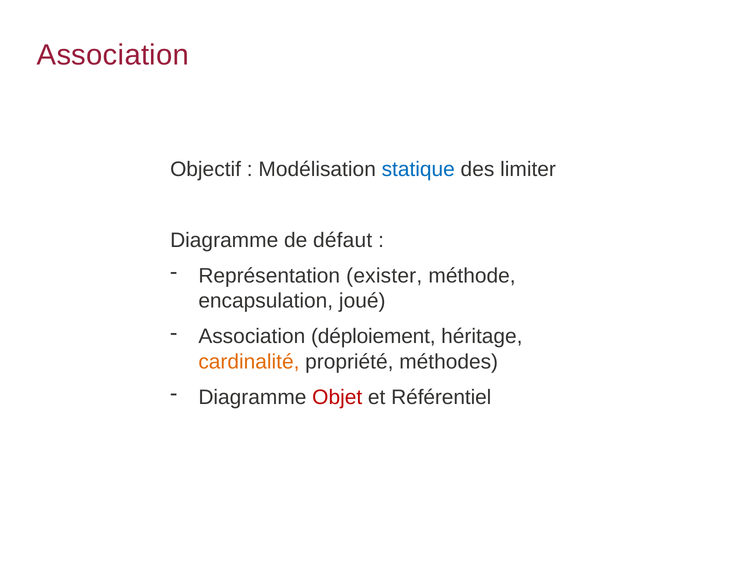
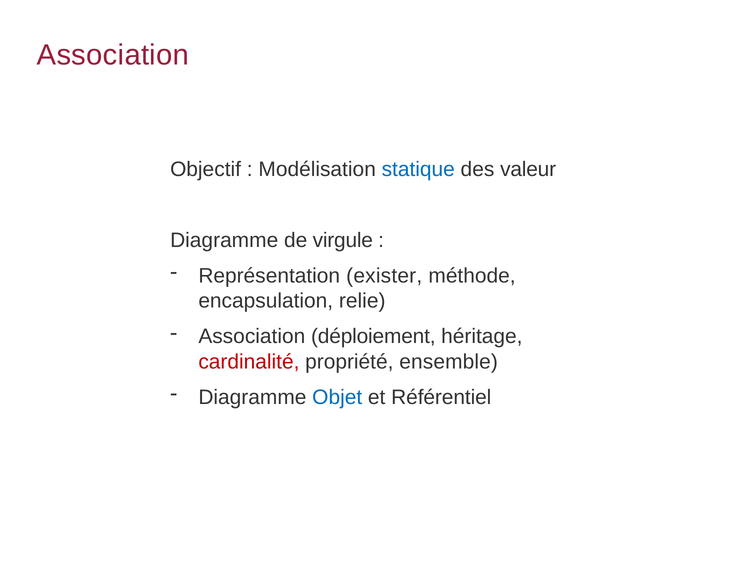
limiter: limiter -> valeur
défaut: défaut -> virgule
joué: joué -> relie
cardinalité colour: orange -> red
méthodes: méthodes -> ensemble
Objet colour: red -> blue
